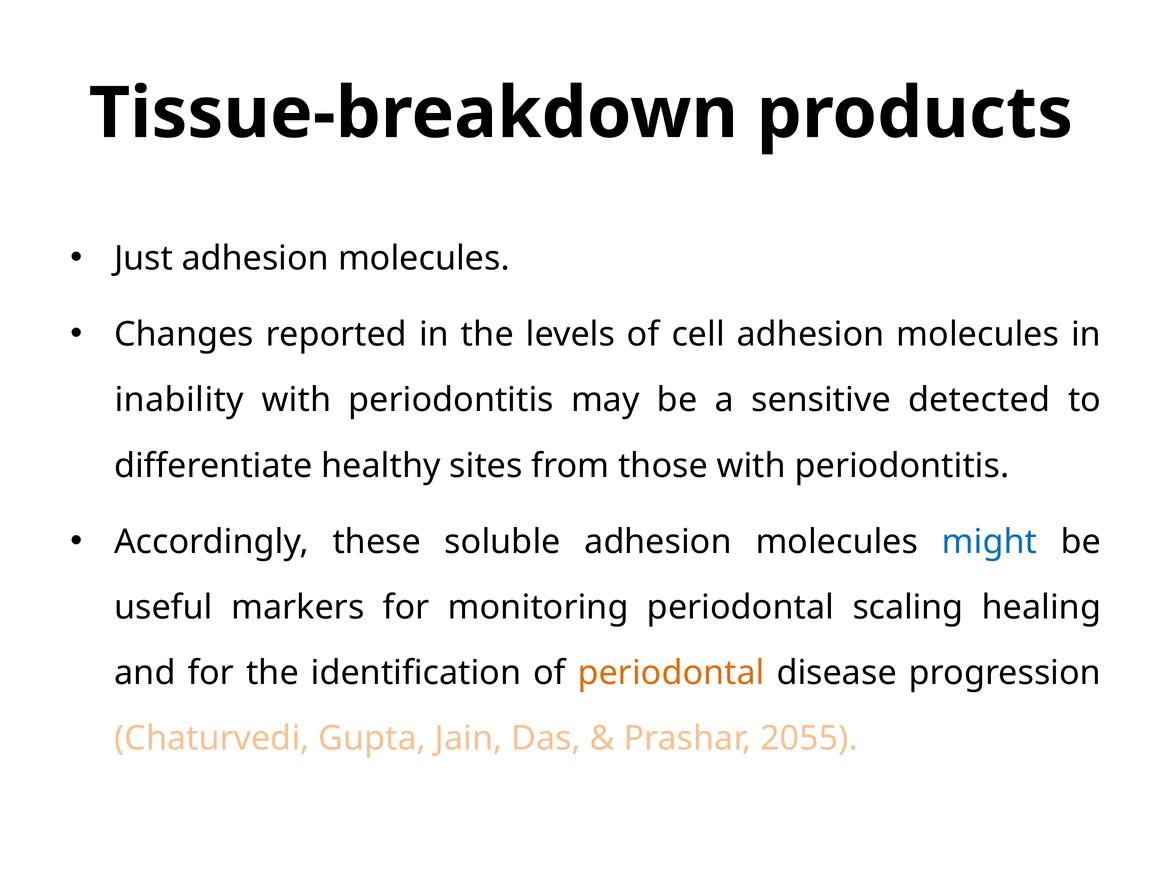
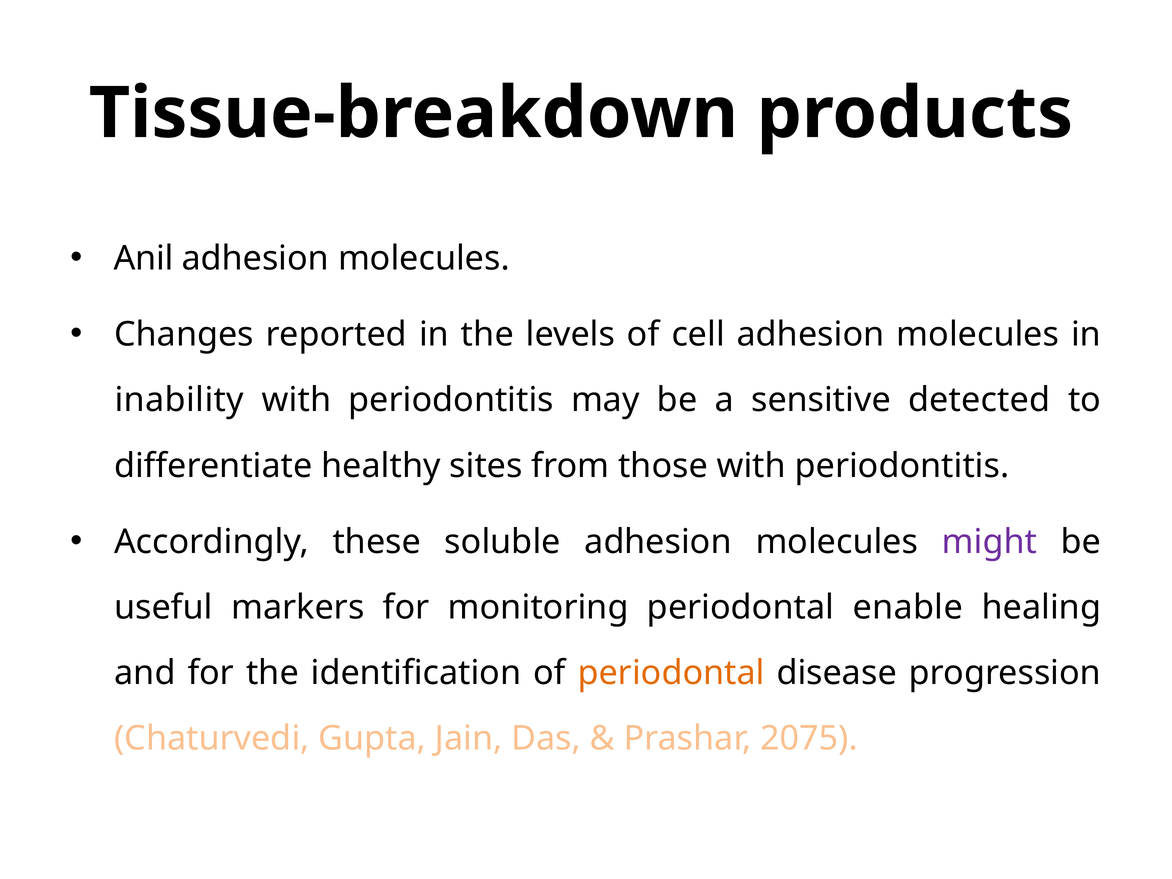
Just: Just -> Anil
might colour: blue -> purple
scaling: scaling -> enable
2055: 2055 -> 2075
